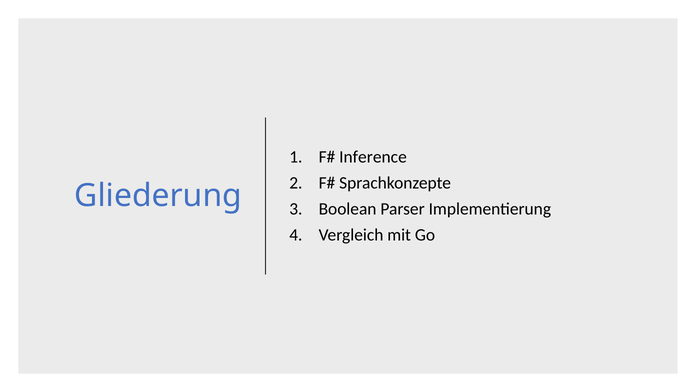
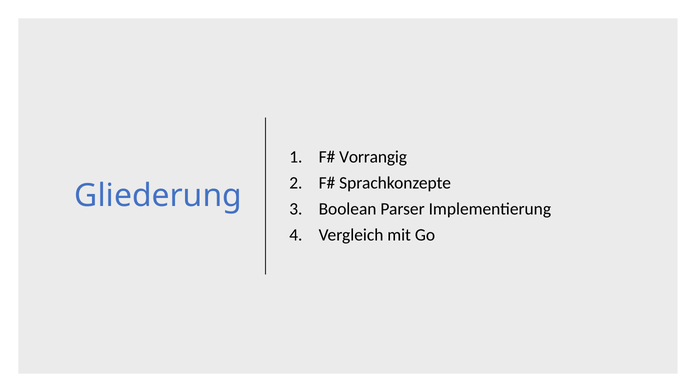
Inference: Inference -> Vorrangig
